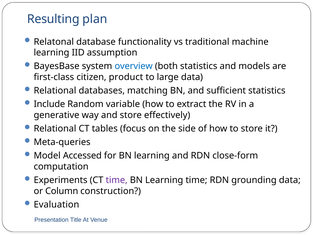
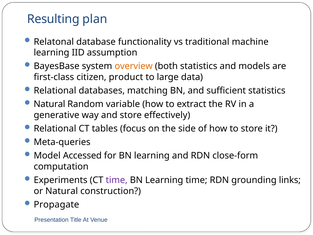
overview colour: blue -> orange
Include at (49, 104): Include -> Natural
grounding data: data -> links
or Column: Column -> Natural
Evaluation: Evaluation -> Propagate
